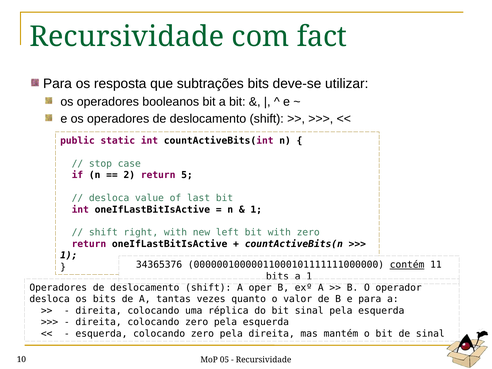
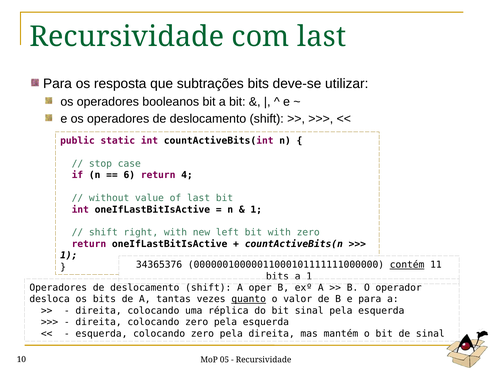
com fact: fact -> last
2: 2 -> 6
5: 5 -> 4
desloca at (109, 198): desloca -> without
quanto underline: none -> present
